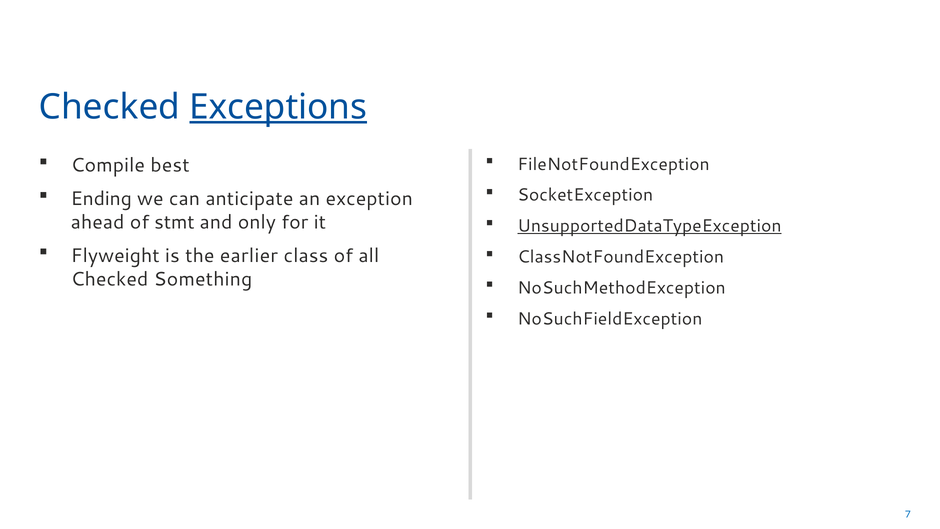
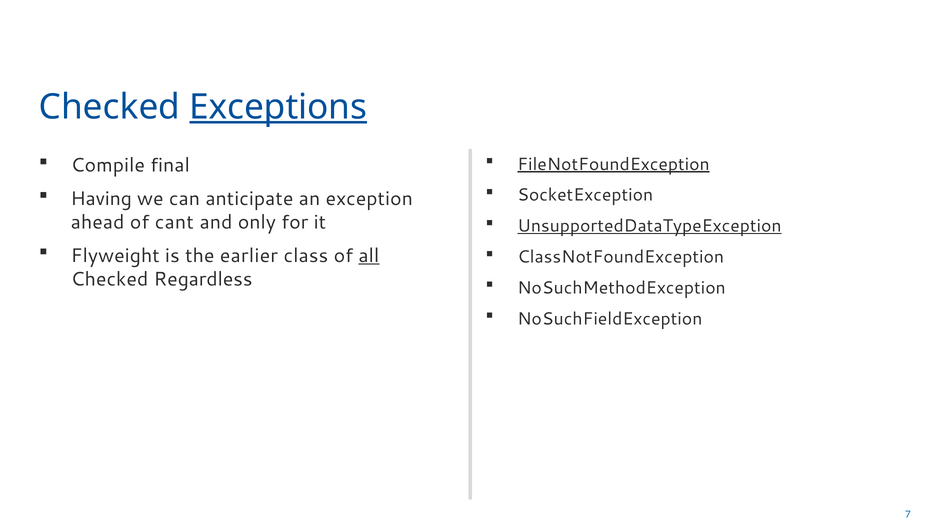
FileNotFoundException underline: none -> present
best: best -> final
Ending: Ending -> Having
stmt: stmt -> cant
all underline: none -> present
Something: Something -> Regardless
